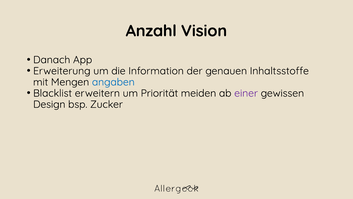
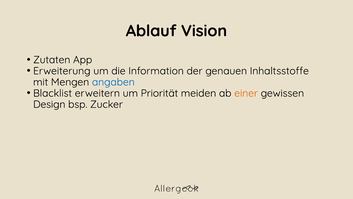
Anzahl: Anzahl -> Ablauf
Danach: Danach -> Zutaten
einer colour: purple -> orange
